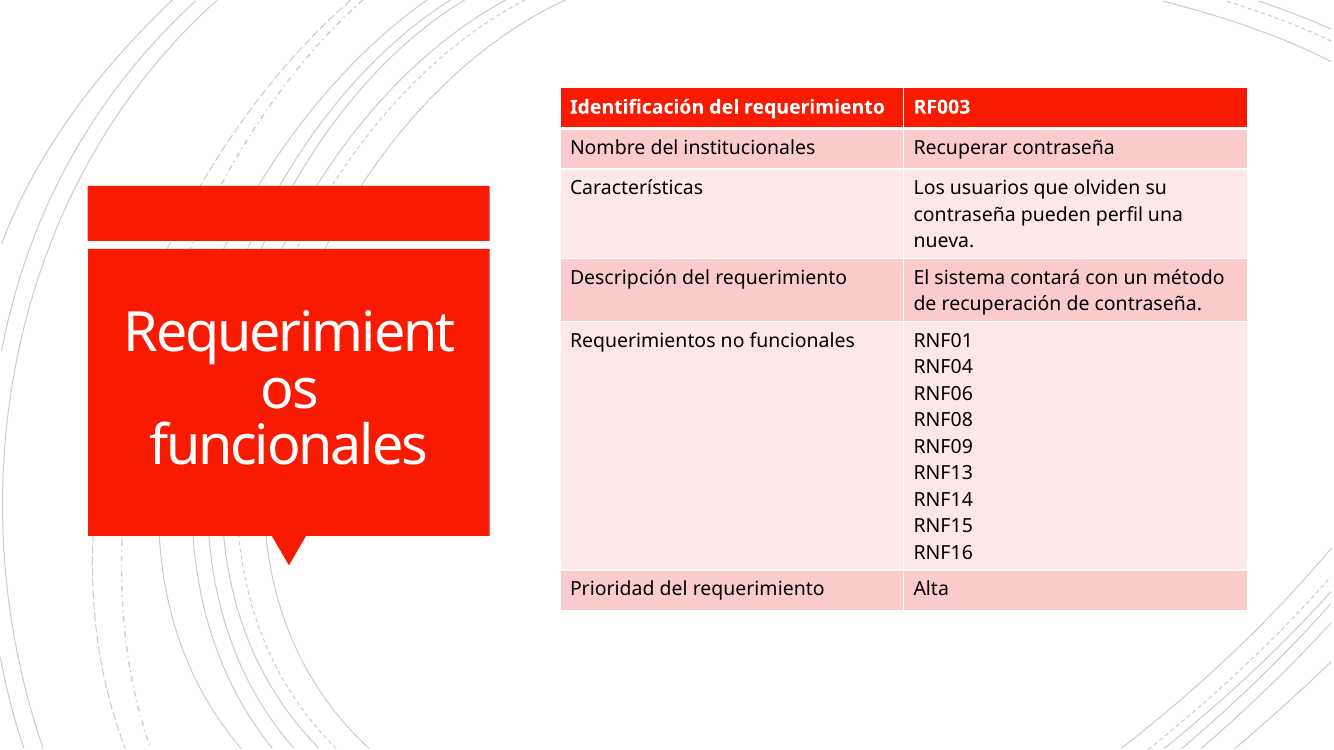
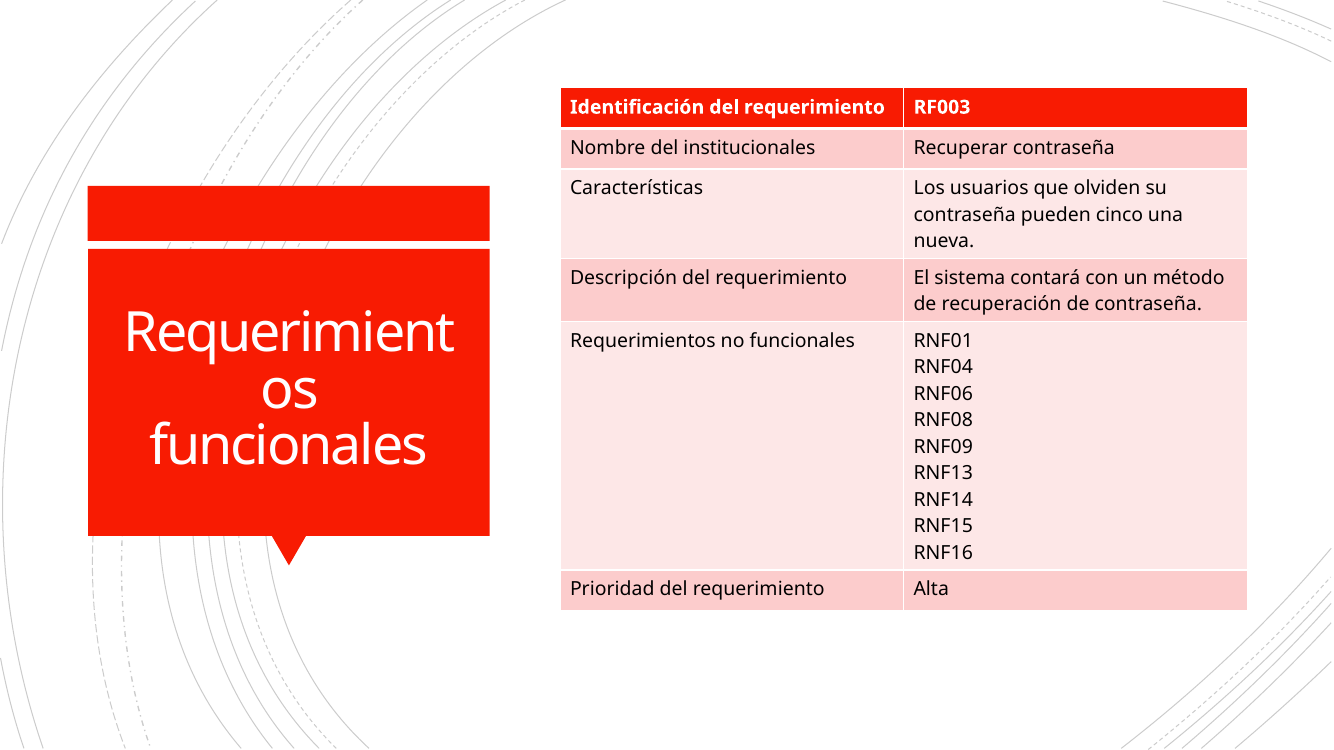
perfil: perfil -> cinco
